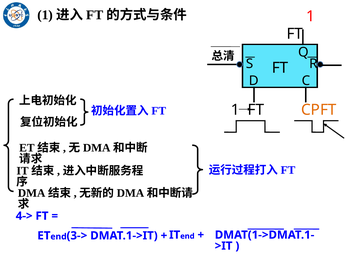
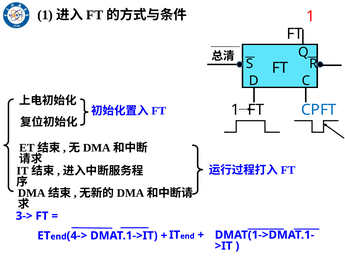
CPFT colour: orange -> blue
4->: 4-> -> 3->
3->: 3-> -> 4->
